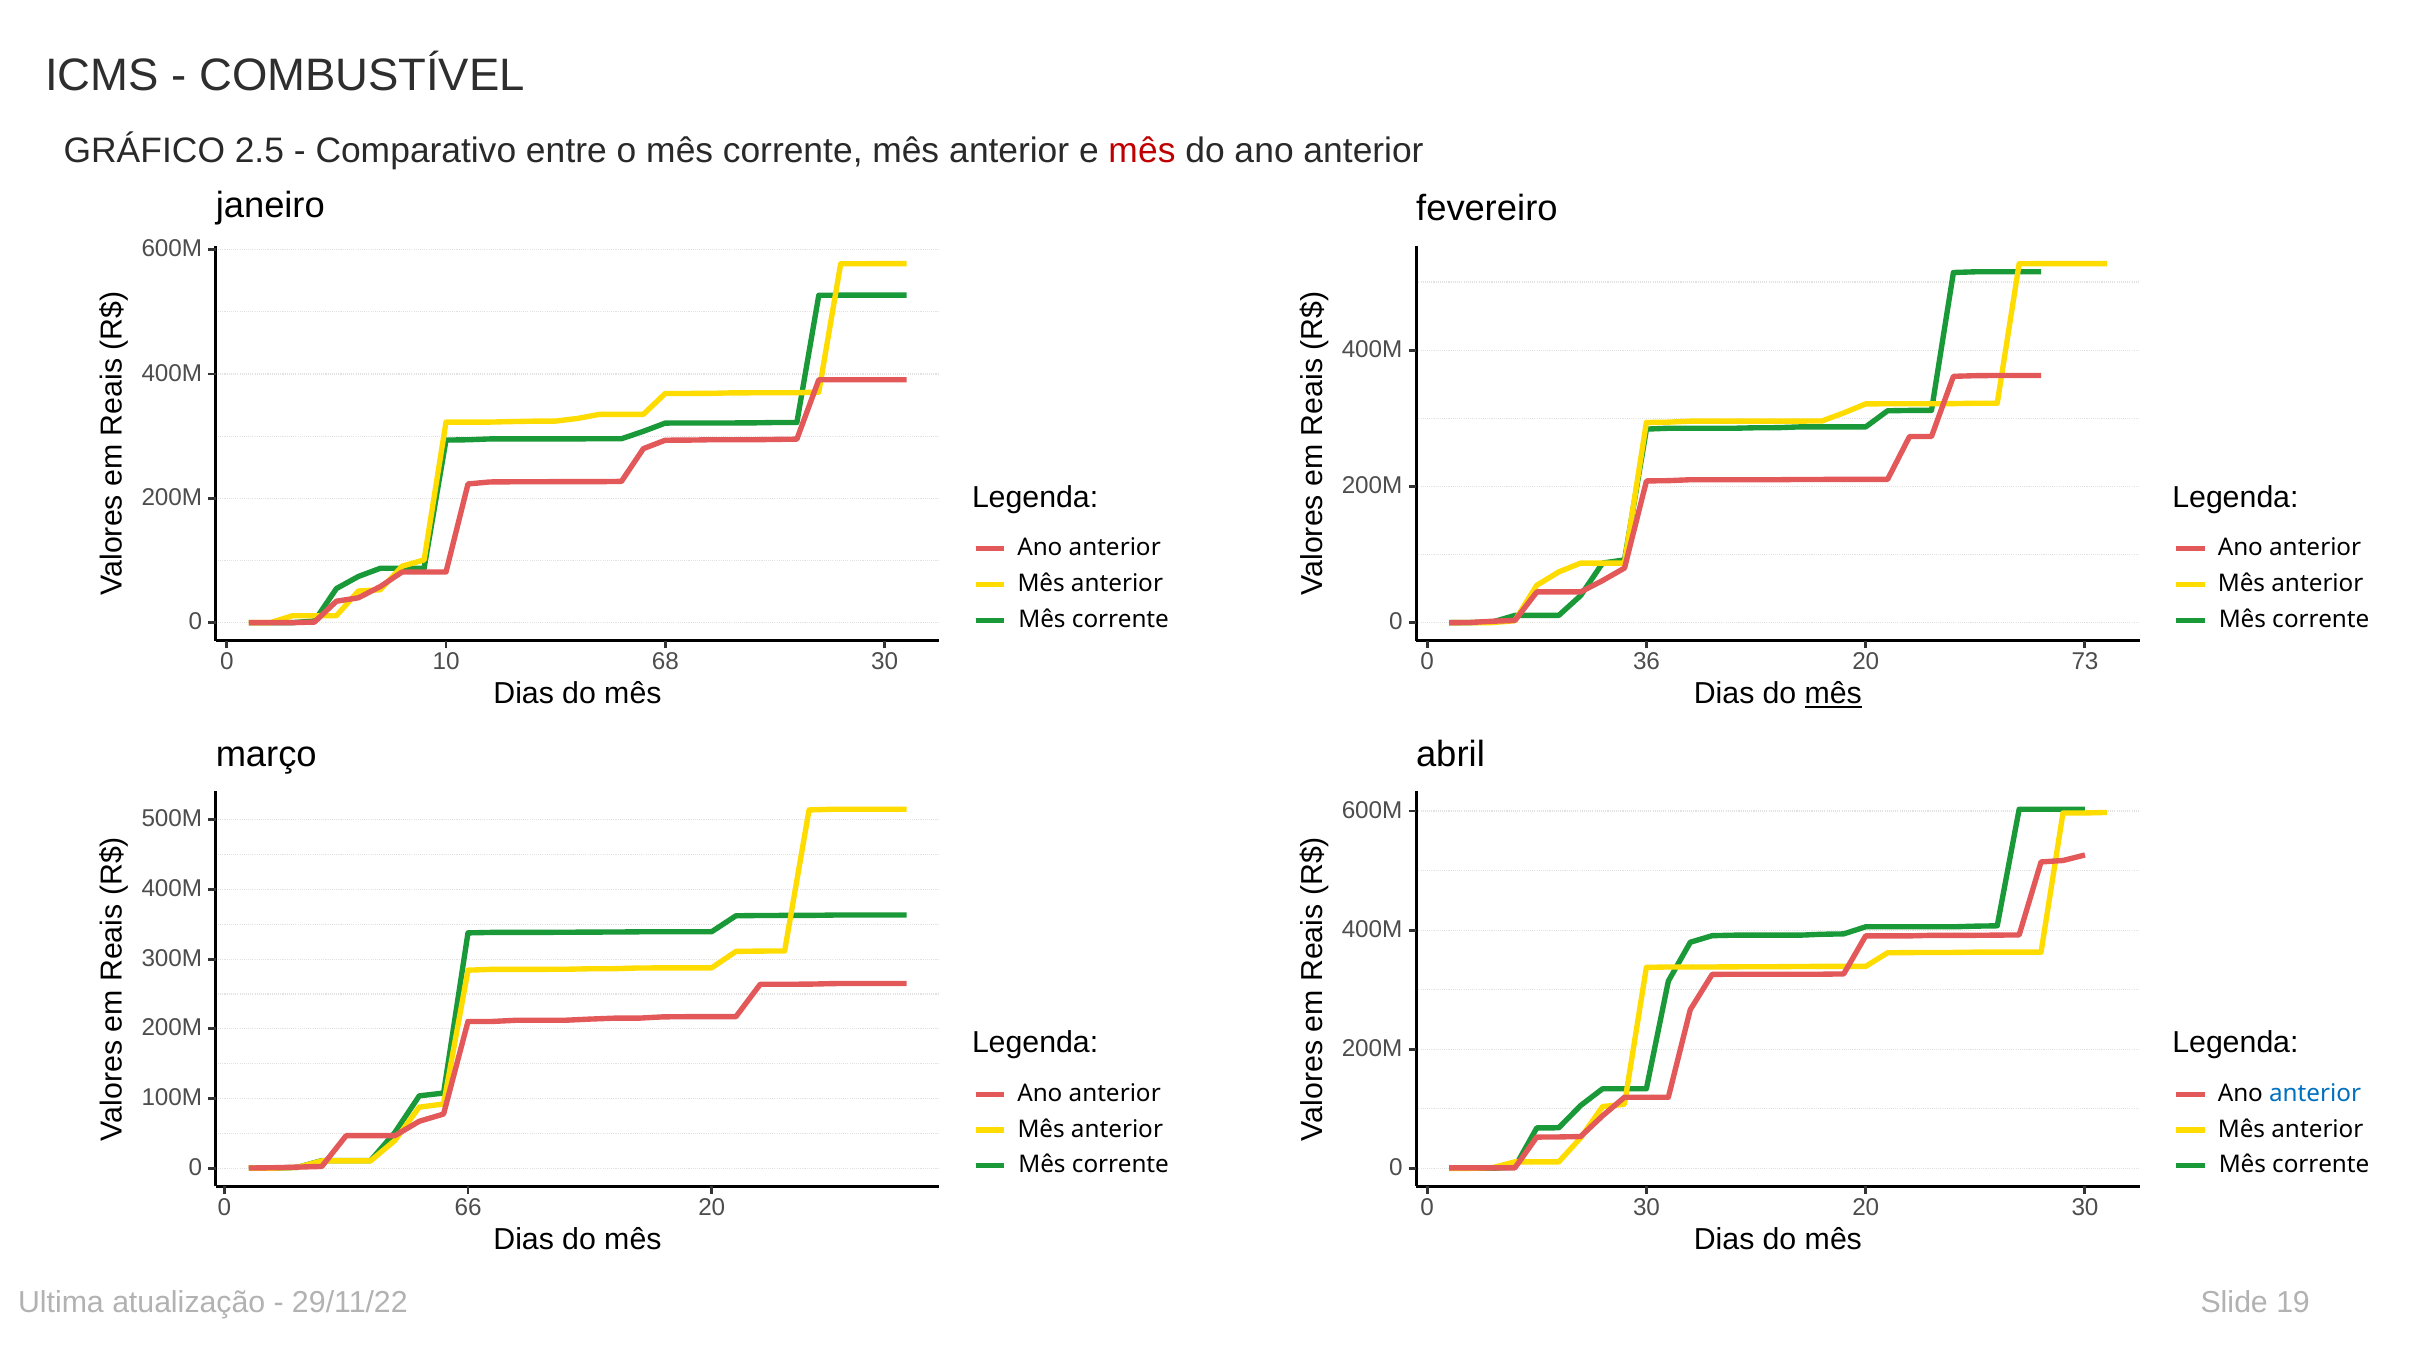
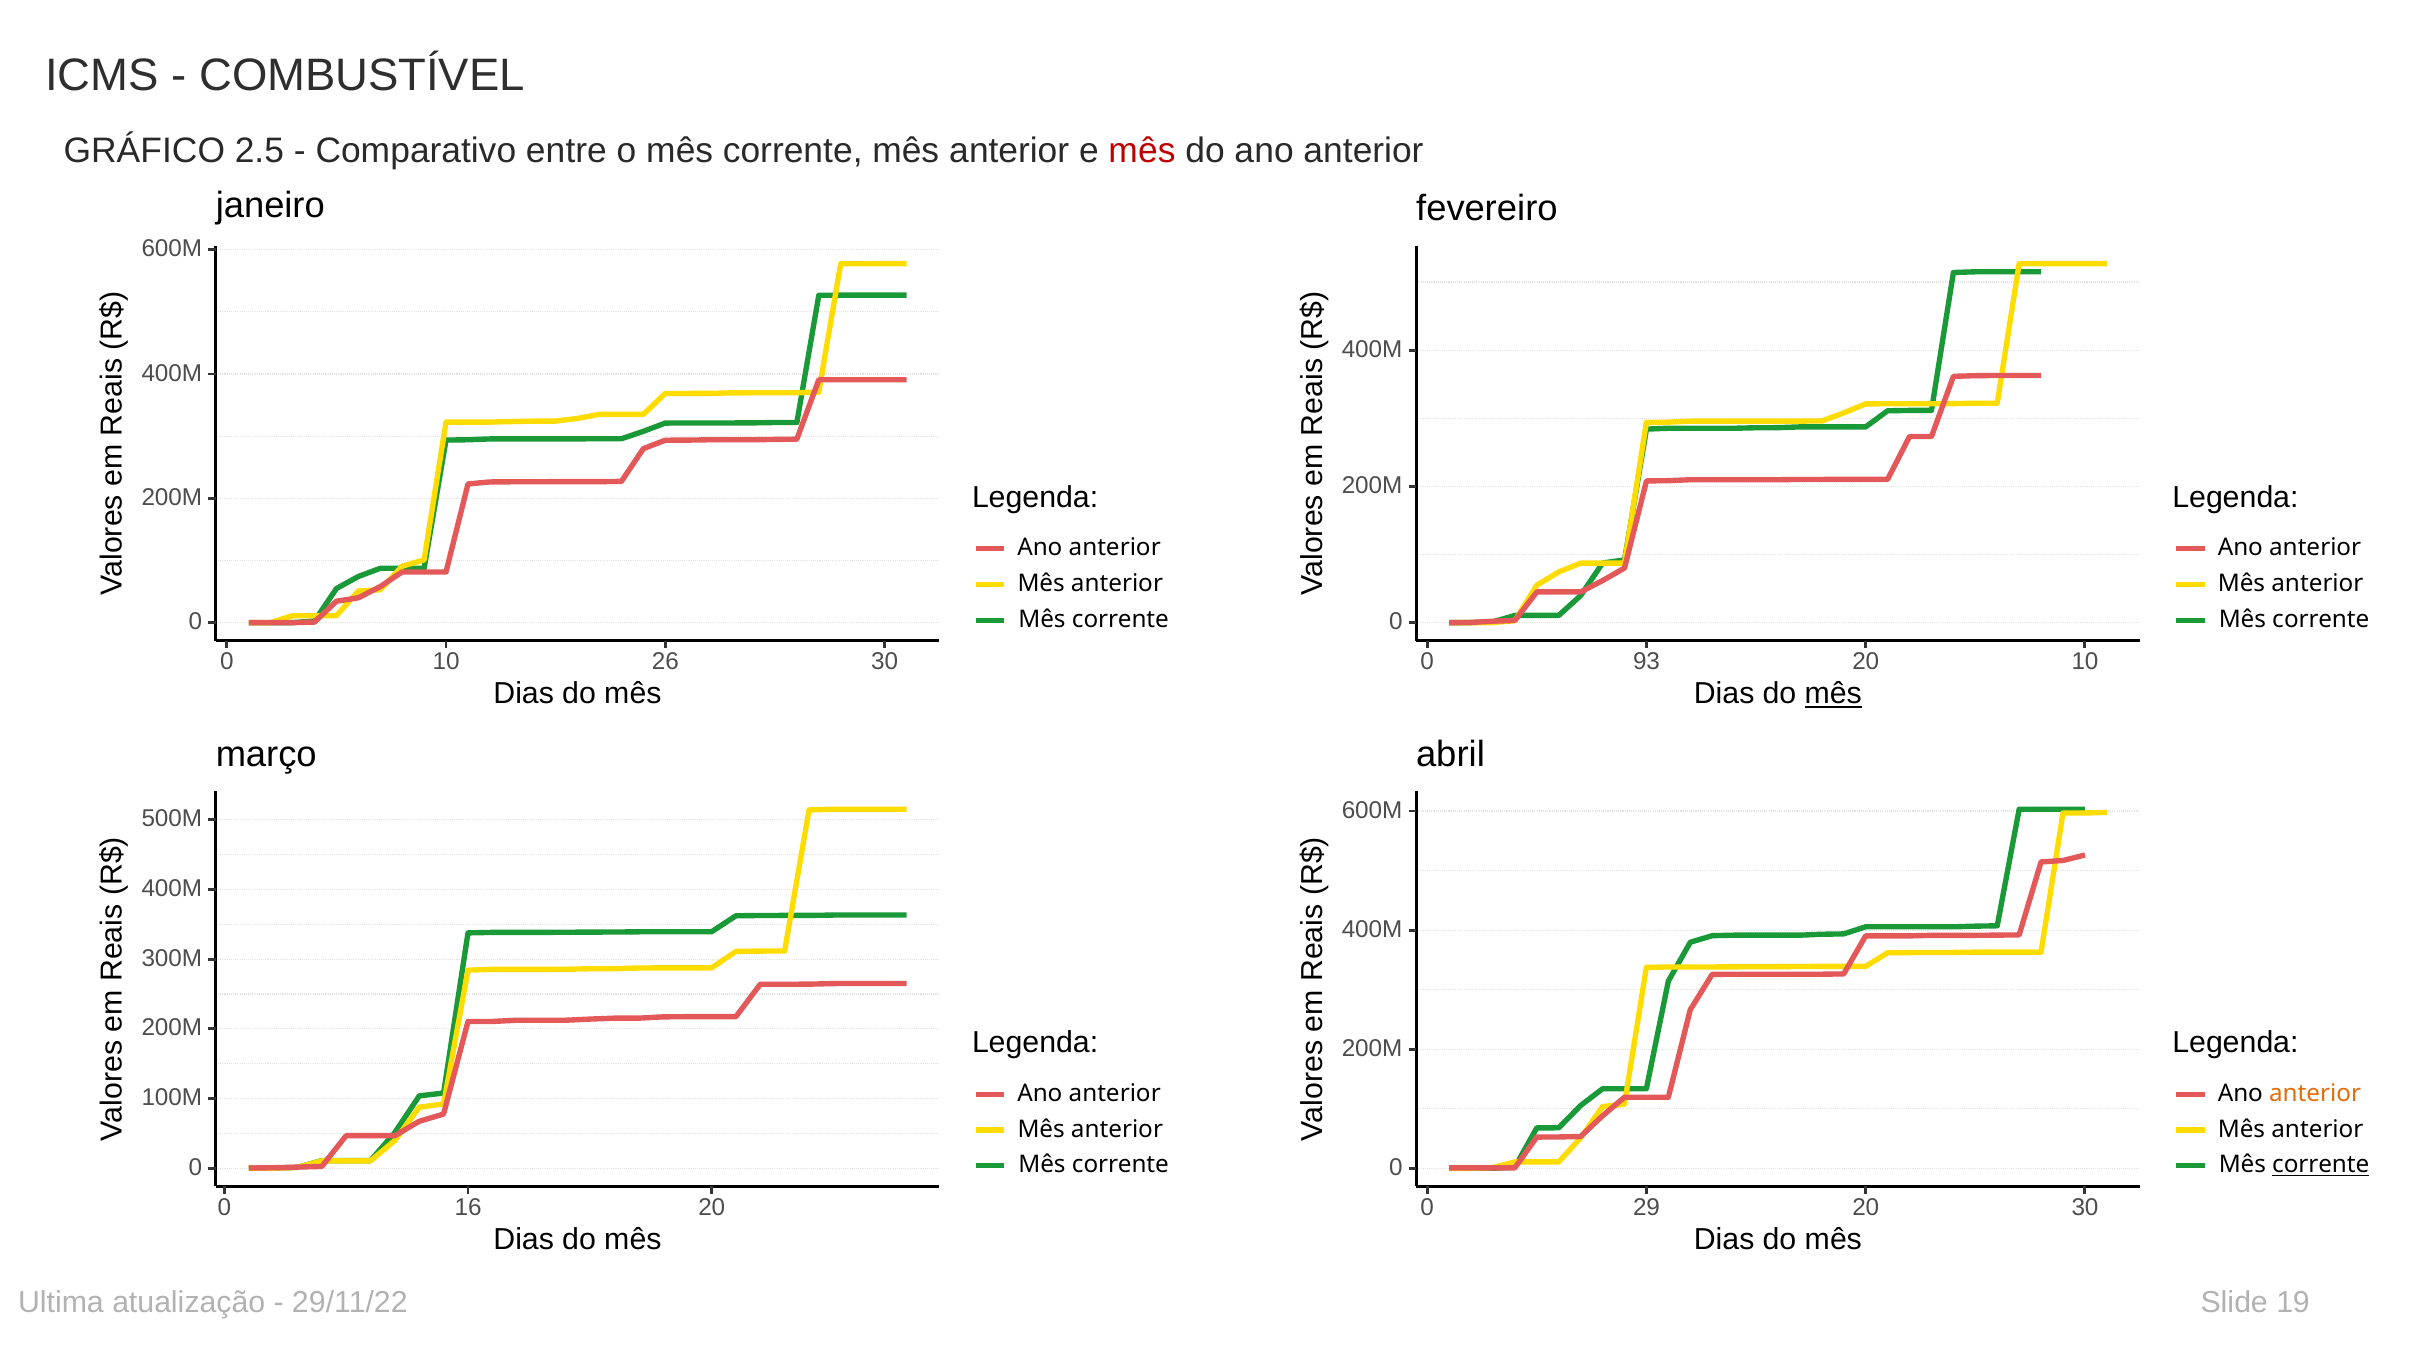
68: 68 -> 26
36: 36 -> 93
20 73: 73 -> 10
anterior at (2315, 1093) colour: blue -> orange
corrente at (2321, 1165) underline: none -> present
66: 66 -> 16
0 30: 30 -> 29
